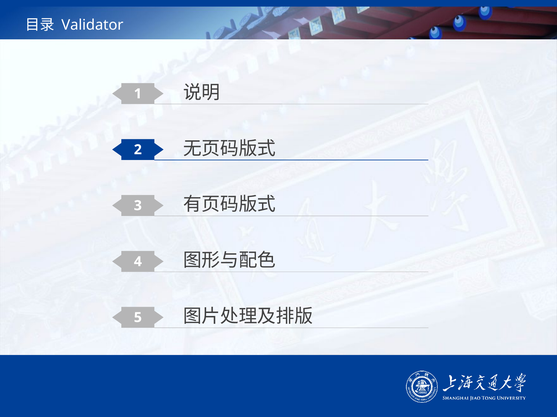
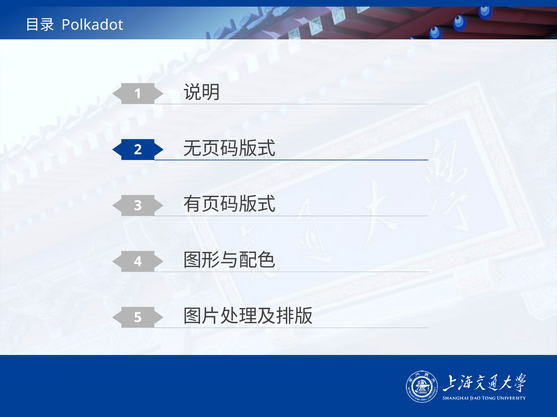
Validator: Validator -> Polkadot
